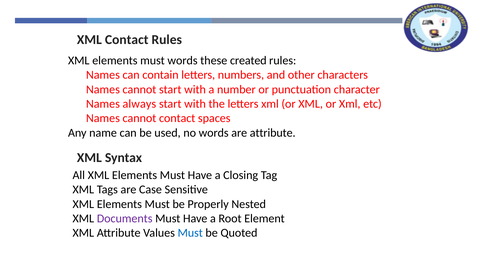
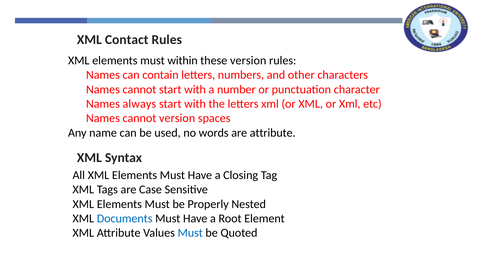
must words: words -> within
these created: created -> version
cannot contact: contact -> version
Documents colour: purple -> blue
